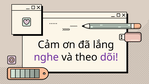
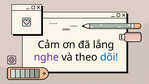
dõi colour: purple -> blue
